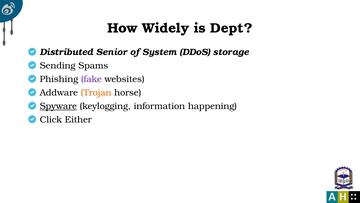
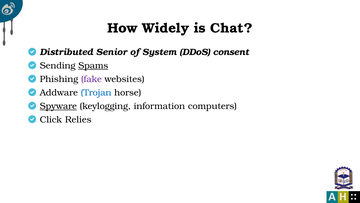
Dept: Dept -> Chat
storage: storage -> consent
Spams underline: none -> present
Trojan colour: orange -> blue
happening: happening -> computers
Either: Either -> Relies
